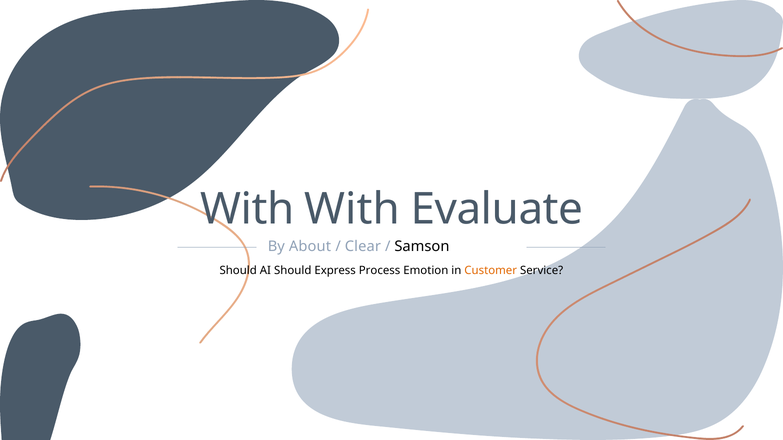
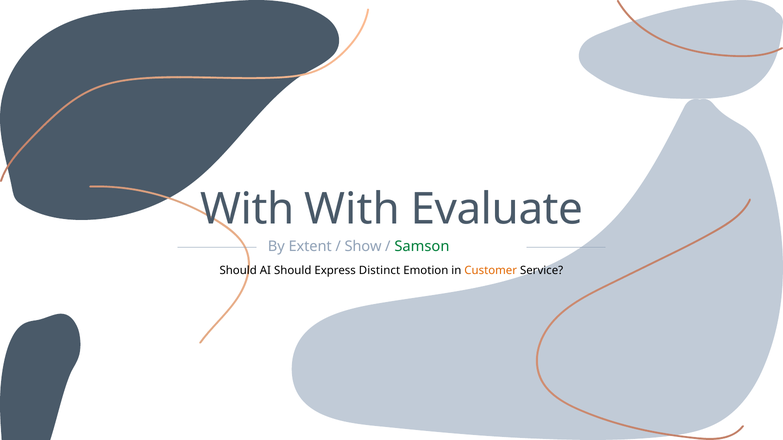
About: About -> Extent
Clear: Clear -> Show
Samson colour: black -> green
Process: Process -> Distinct
